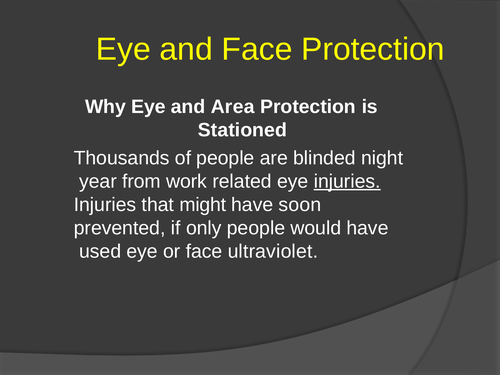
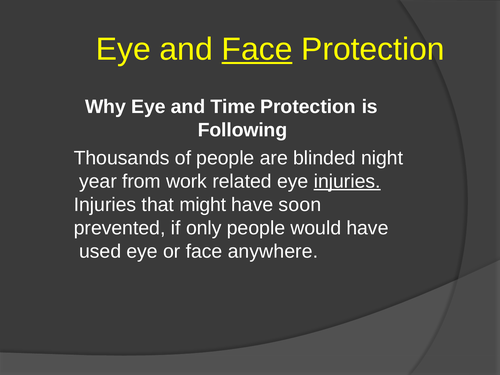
Face at (257, 49) underline: none -> present
Area: Area -> Time
Stationed: Stationed -> Following
ultraviolet: ultraviolet -> anywhere
